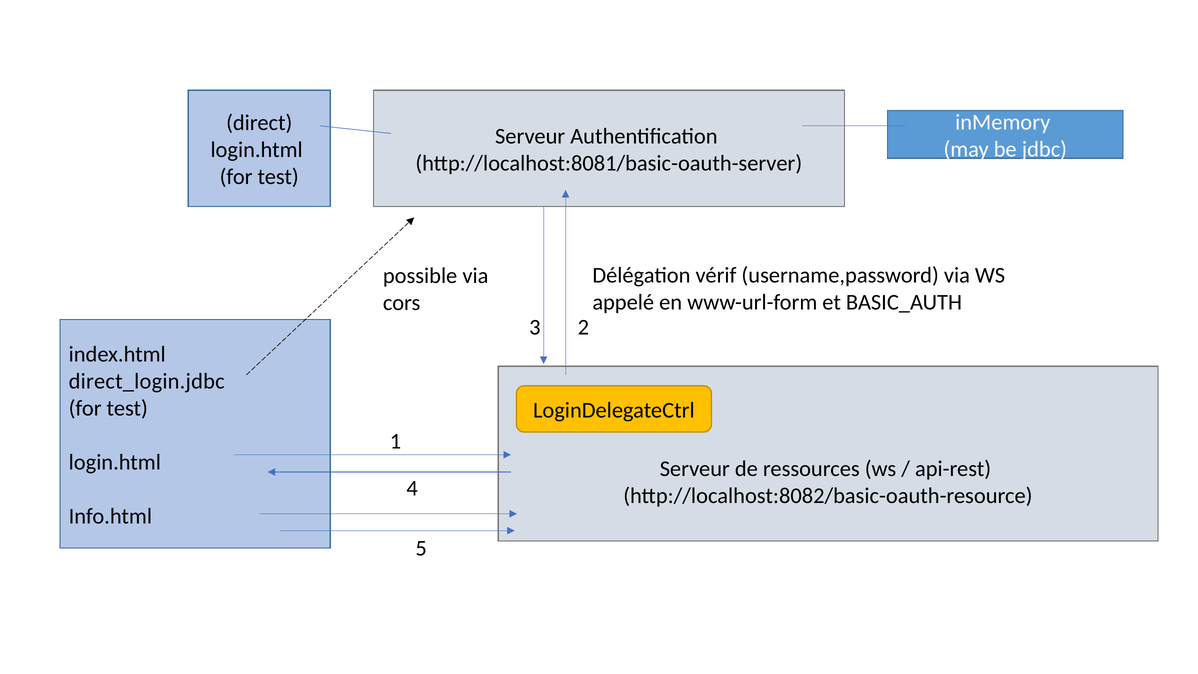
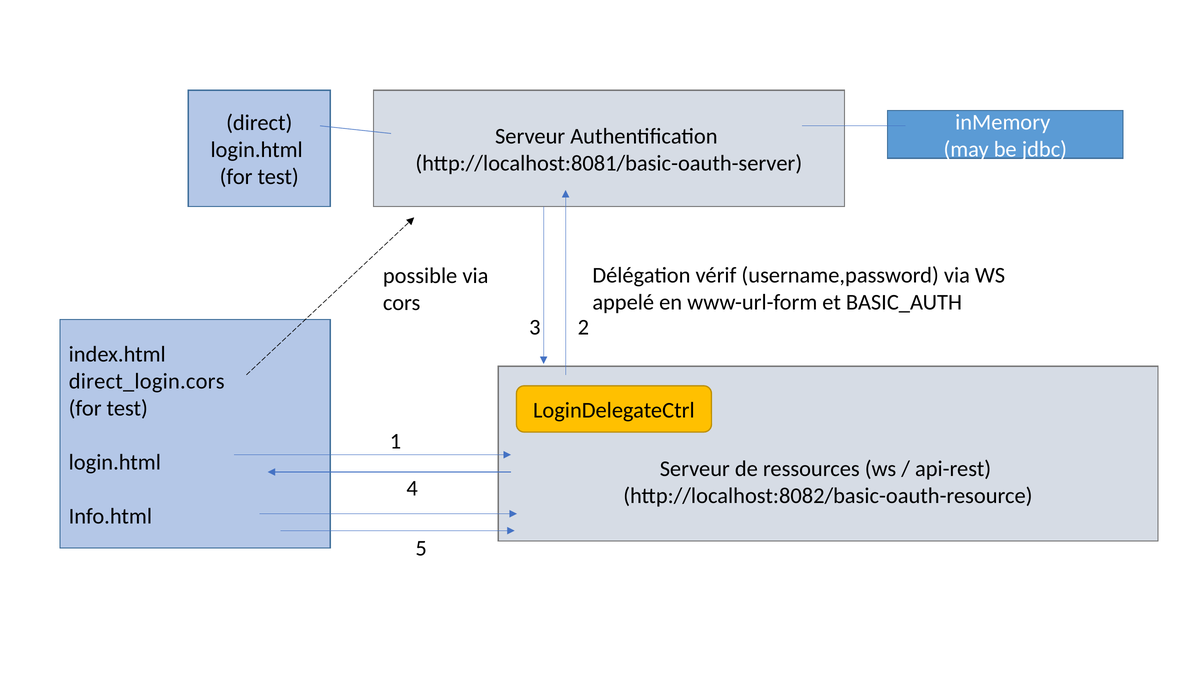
direct_login.jdbc: direct_login.jdbc -> direct_login.cors
